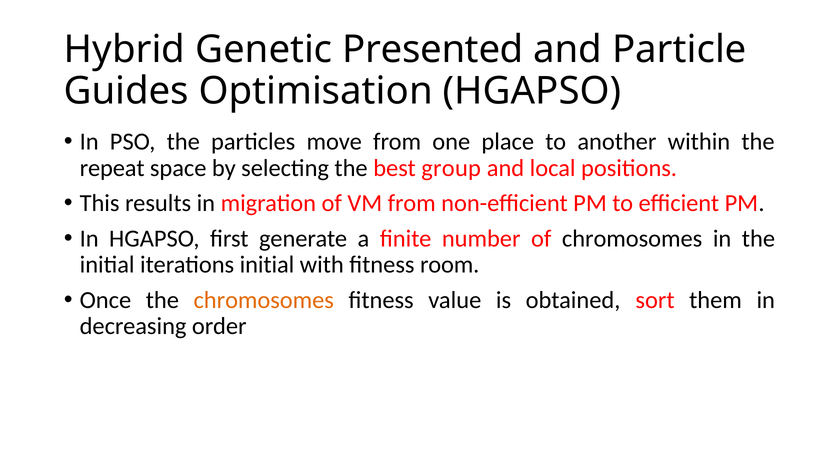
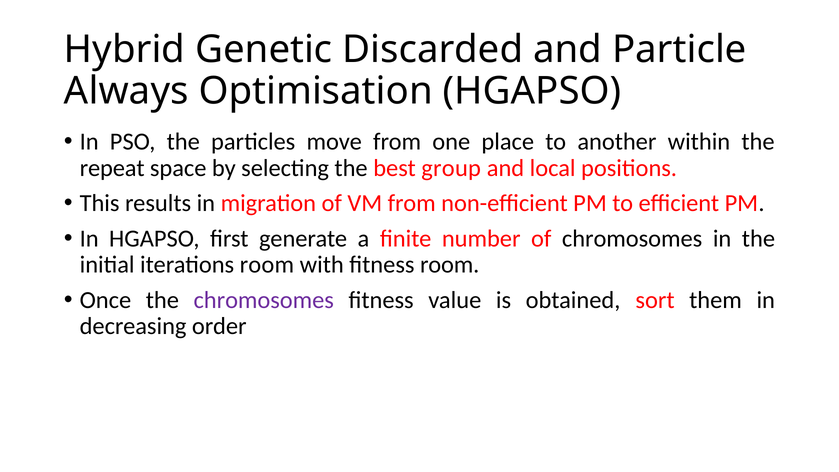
Presented: Presented -> Discarded
Guides: Guides -> Always
iterations initial: initial -> room
chromosomes at (264, 300) colour: orange -> purple
